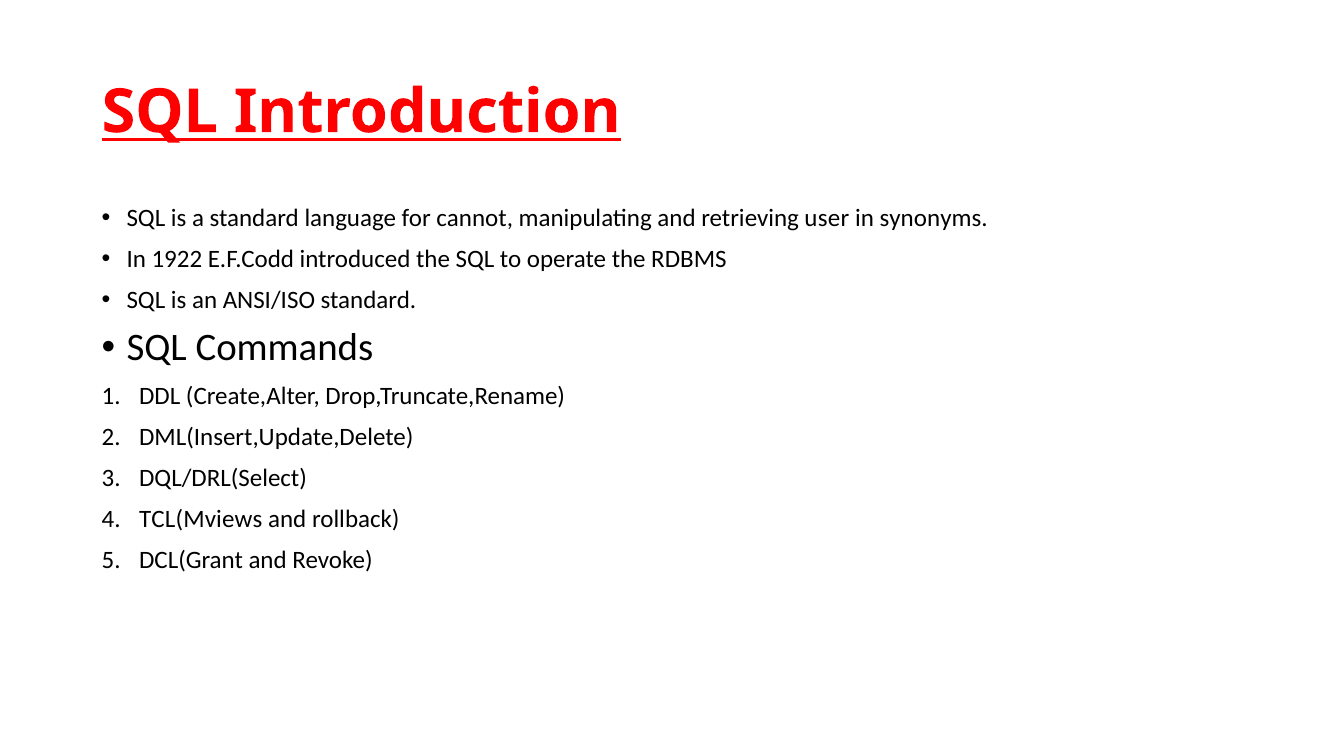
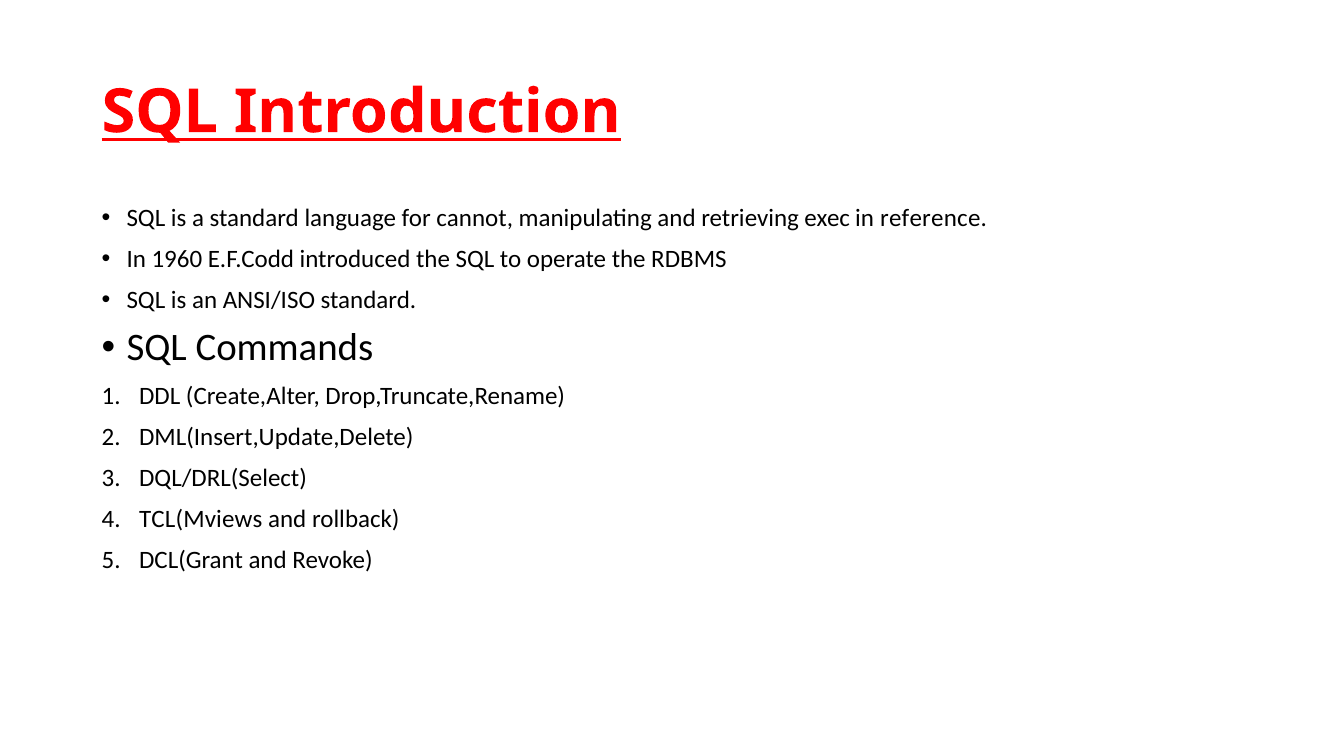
user: user -> exec
synonyms: synonyms -> reference
1922: 1922 -> 1960
